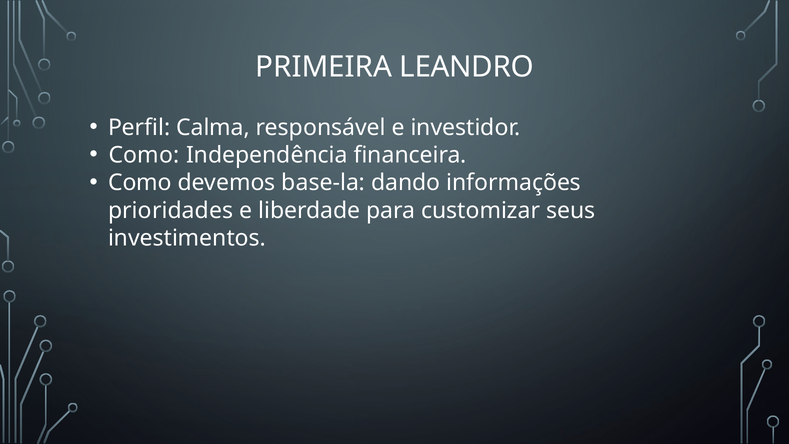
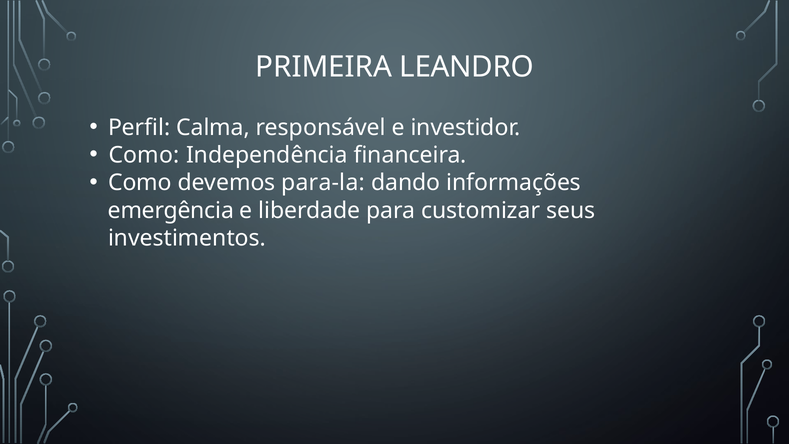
base-la: base-la -> para-la
prioridades: prioridades -> emergência
